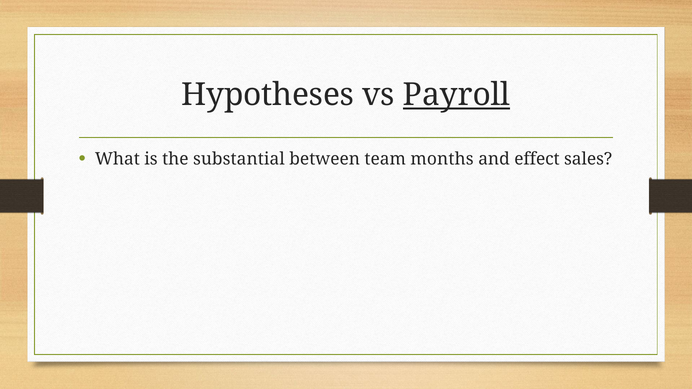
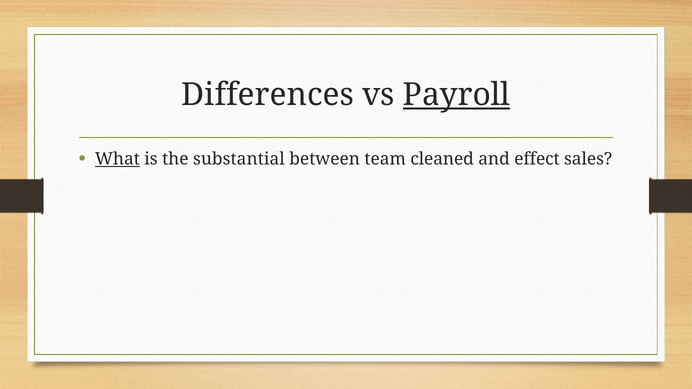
Hypotheses: Hypotheses -> Differences
What underline: none -> present
months: months -> cleaned
